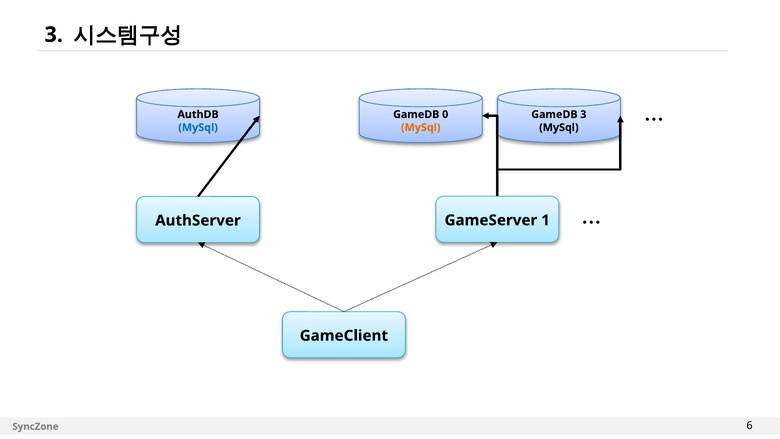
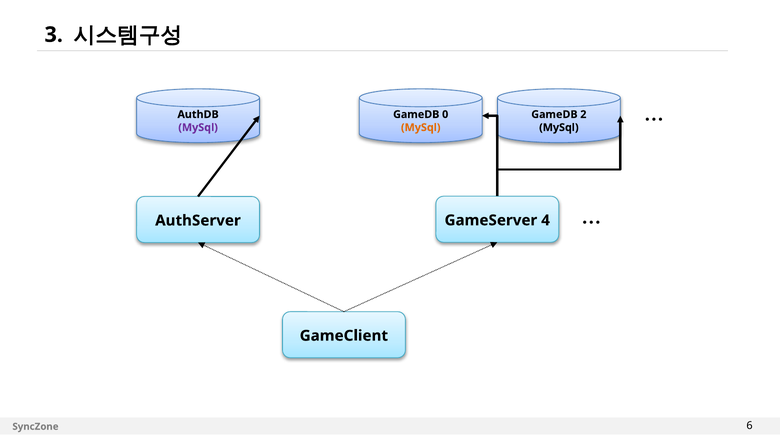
GameDB 3: 3 -> 2
MySql at (198, 127) colour: blue -> purple
1: 1 -> 4
